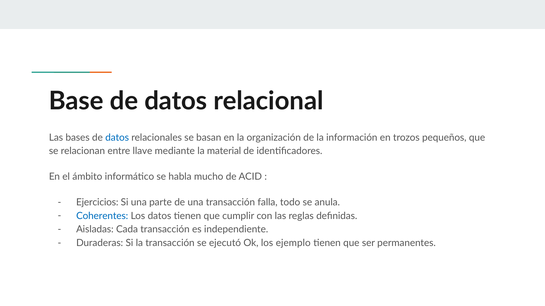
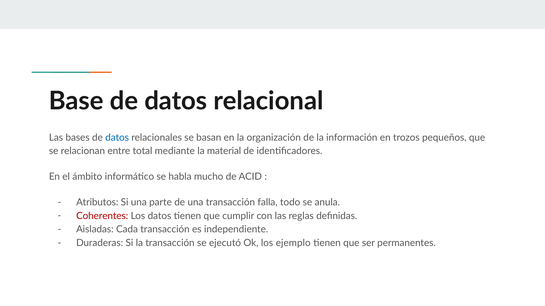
llave: llave -> total
Ejercicios: Ejercicios -> Atributos
Coherentes colour: blue -> red
